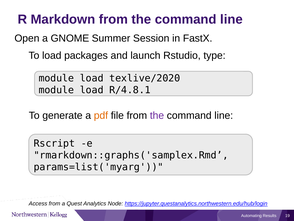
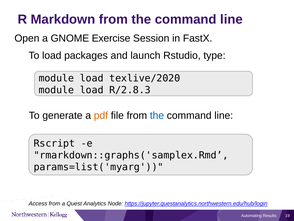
Summer: Summer -> Exercise
R/4.8.1: R/4.8.1 -> R/2.8.3
the at (157, 115) colour: purple -> blue
